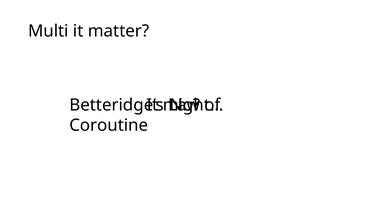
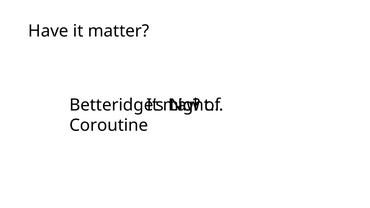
Multi: Multi -> Have
